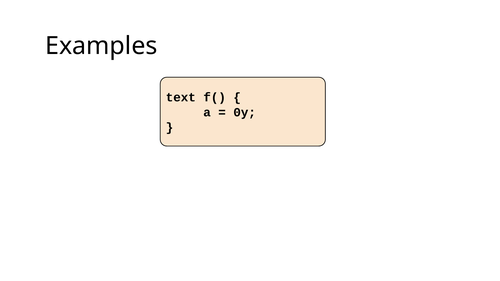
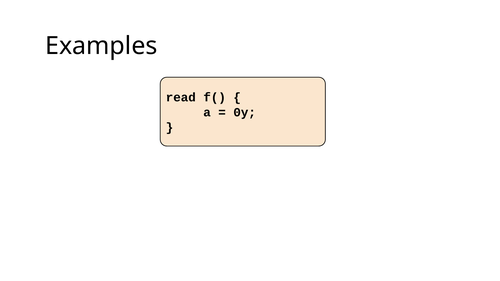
text: text -> read
